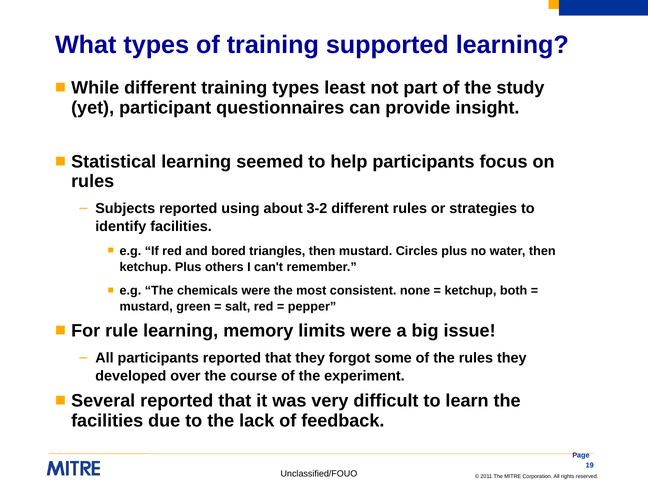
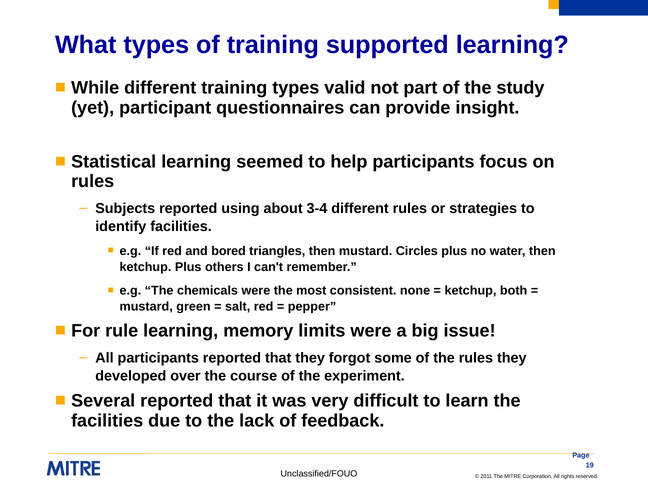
least: least -> valid
3-2: 3-2 -> 3-4
